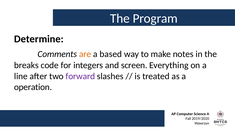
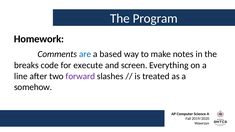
Determine: Determine -> Homework
are colour: orange -> blue
integers: integers -> execute
operation: operation -> somehow
